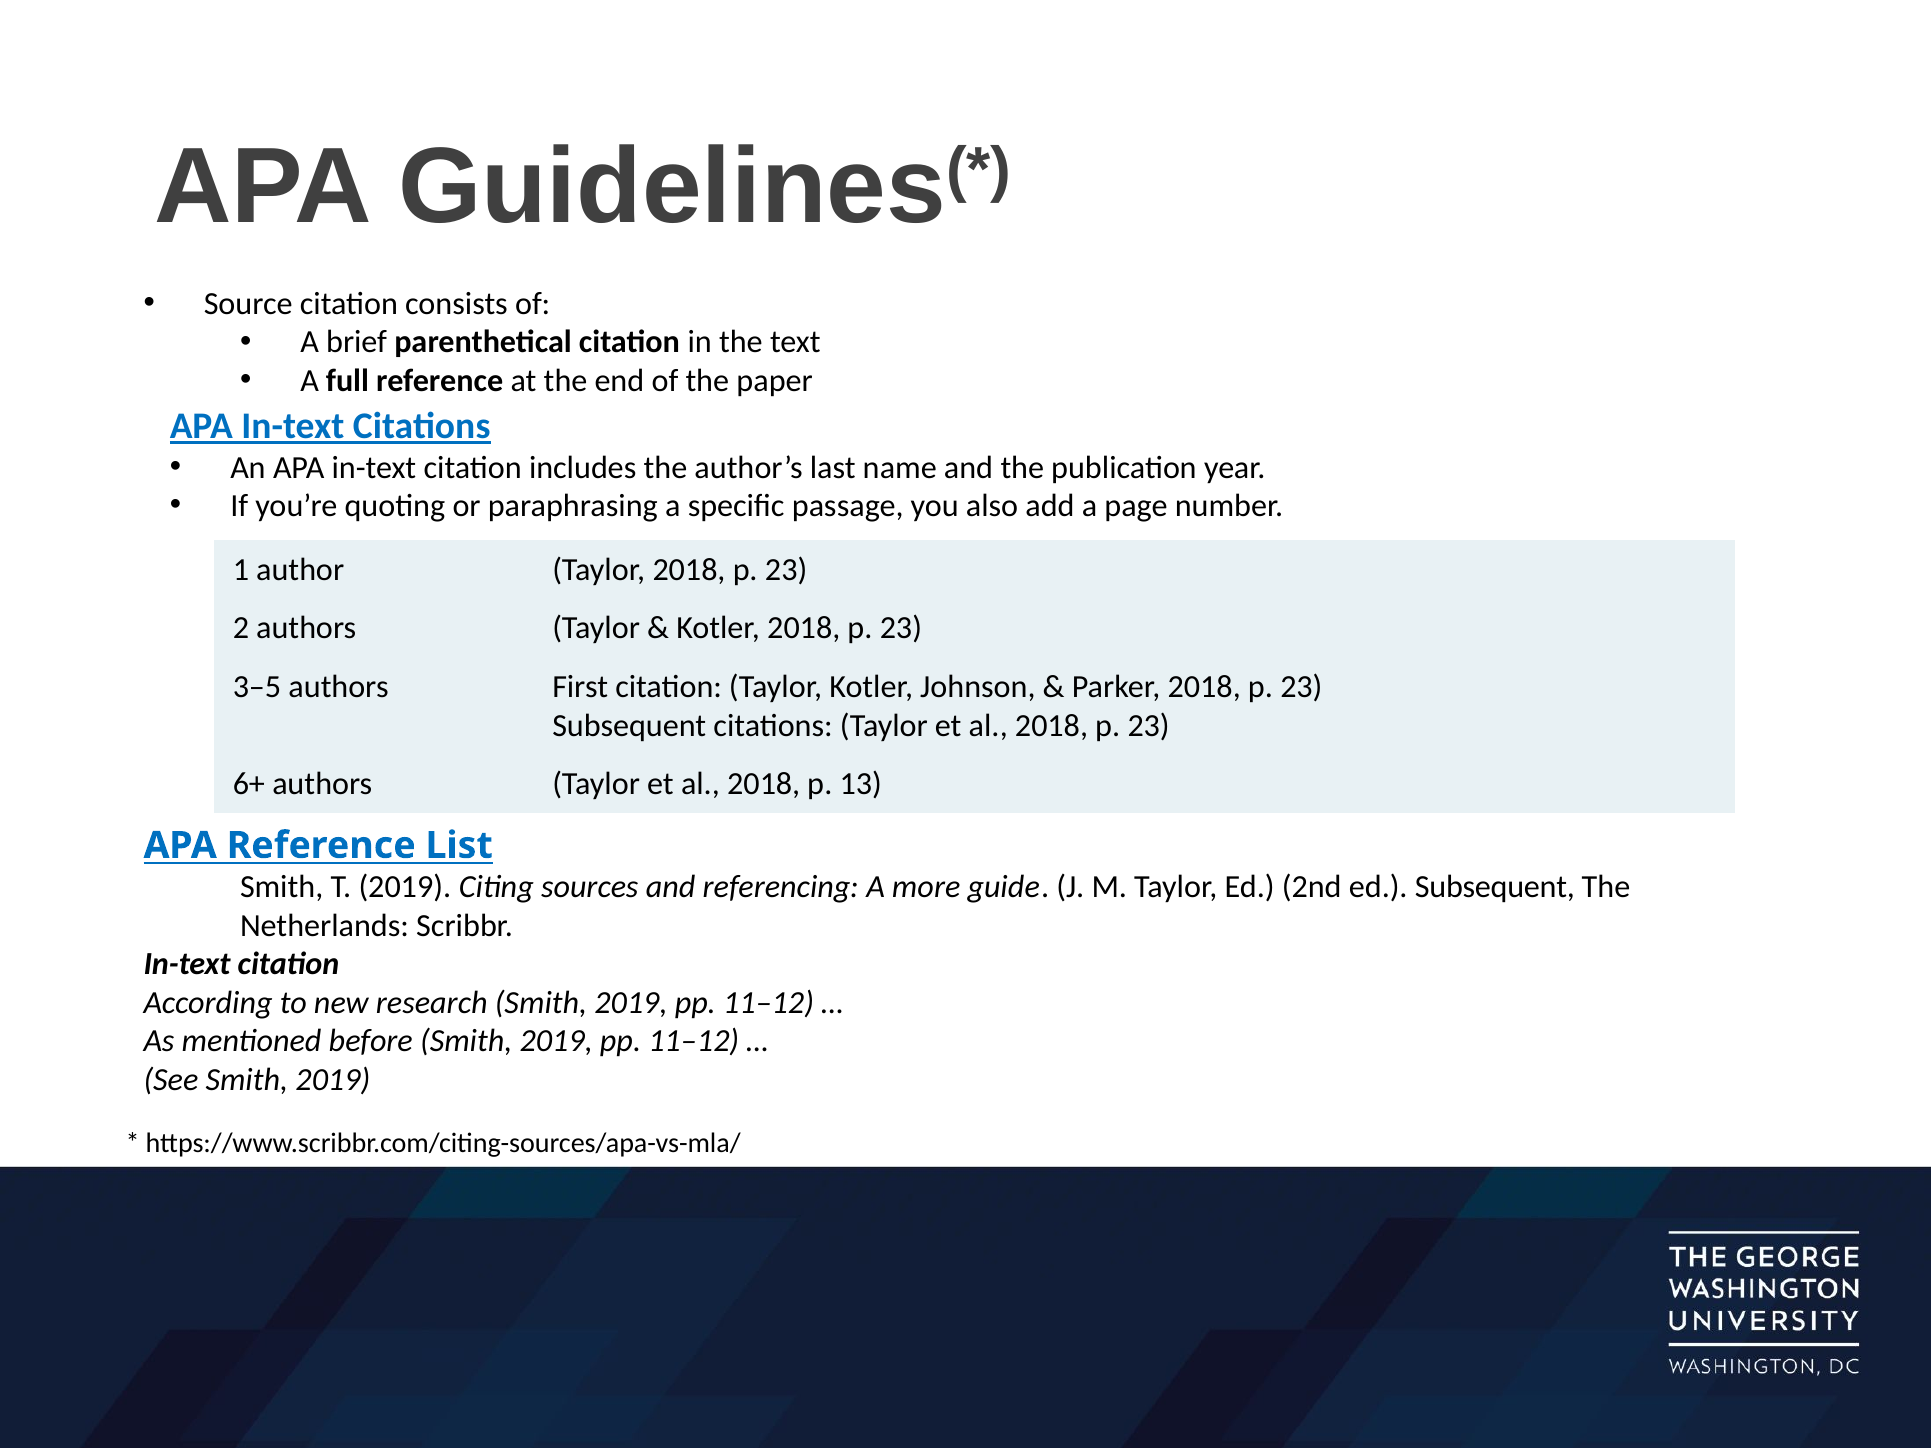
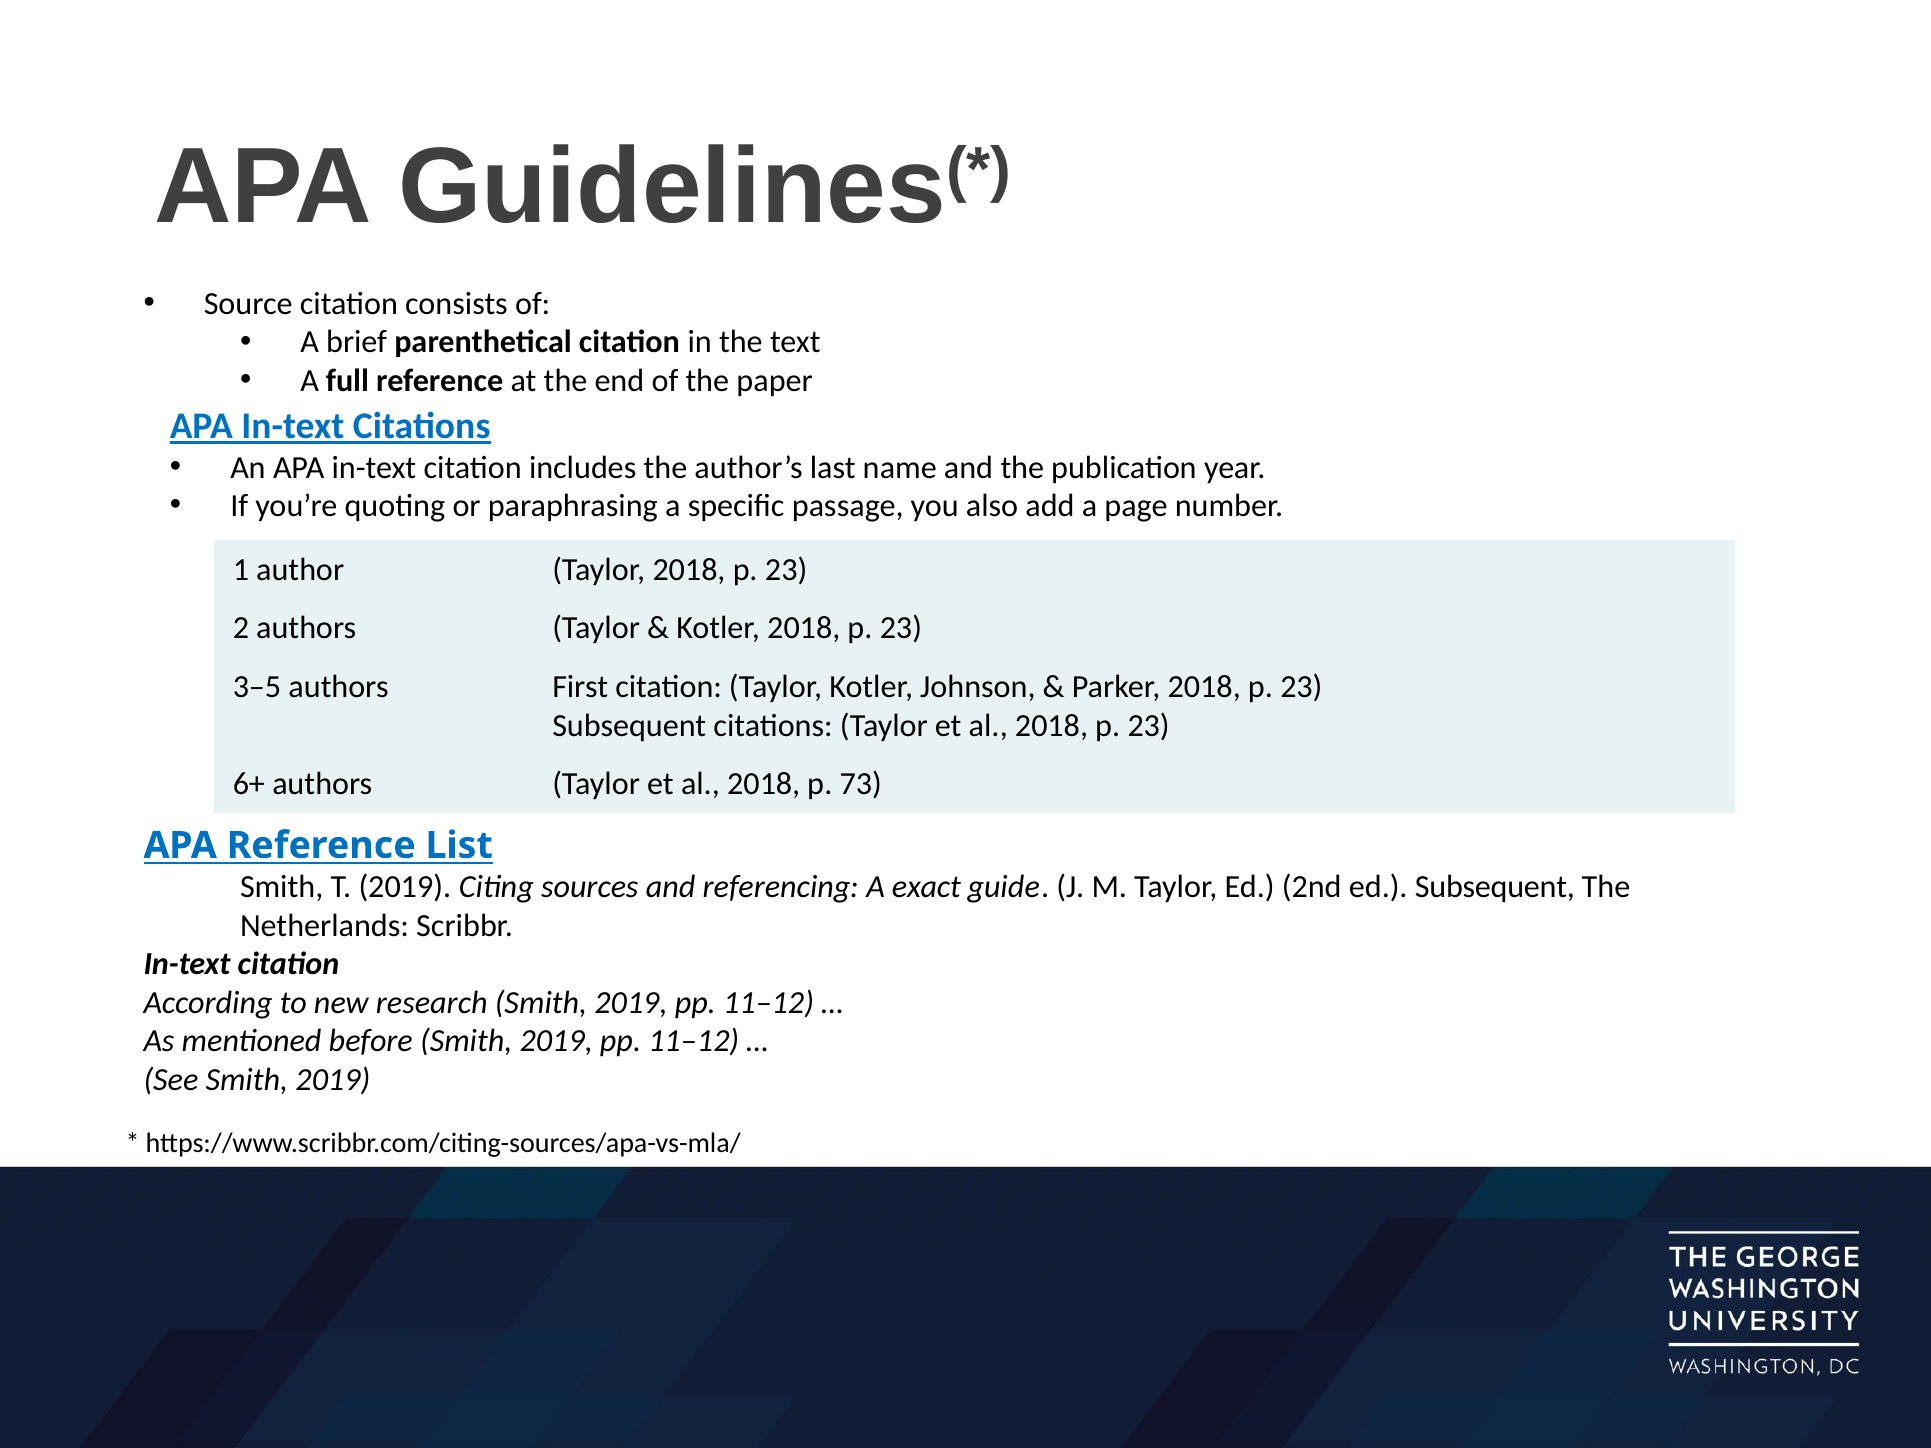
13: 13 -> 73
more: more -> exact
